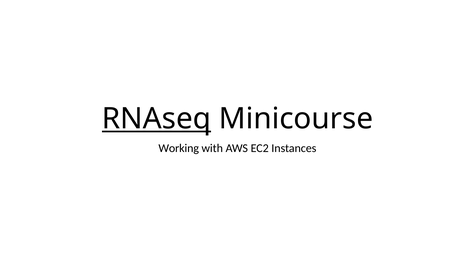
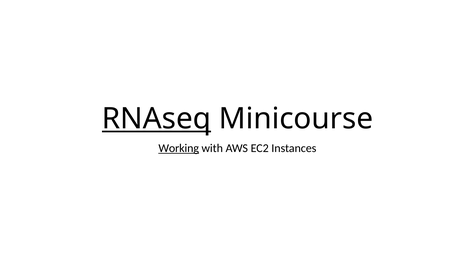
Working underline: none -> present
